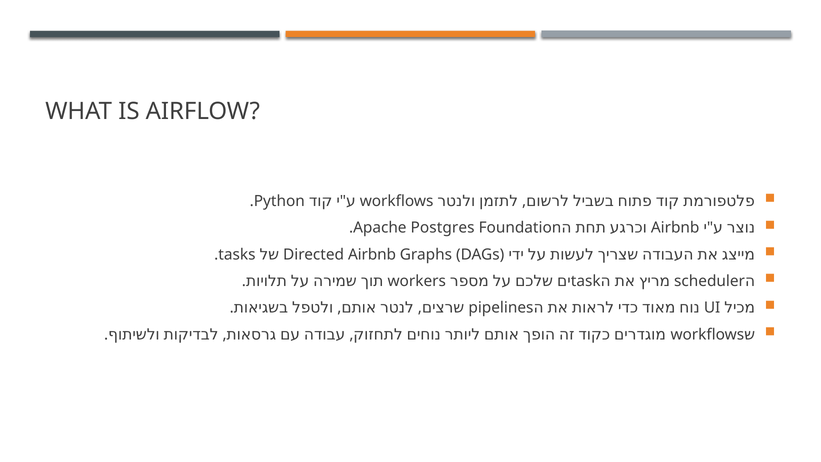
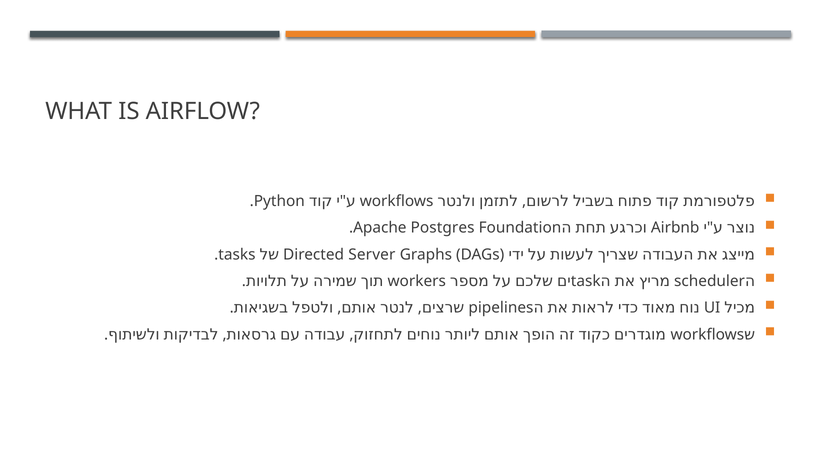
Directed Airbnb: Airbnb -> Server
